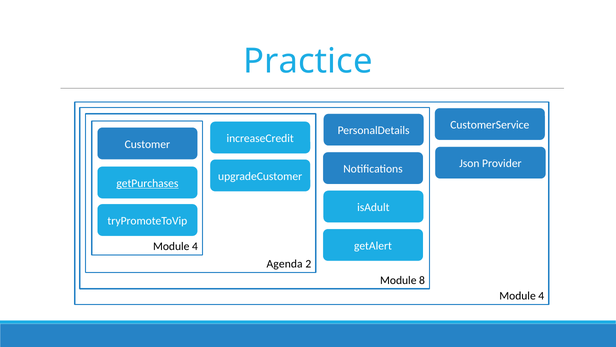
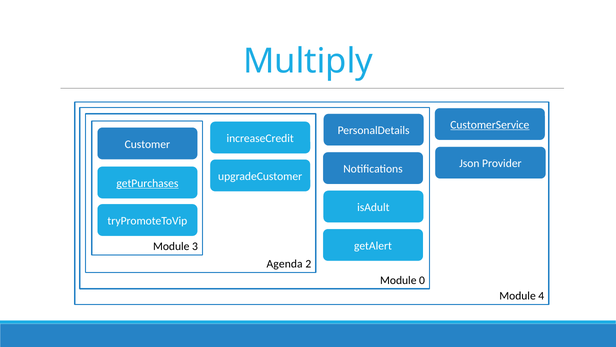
Practice: Practice -> Multiply
CustomerService underline: none -> present
4 at (195, 246): 4 -> 3
8: 8 -> 0
